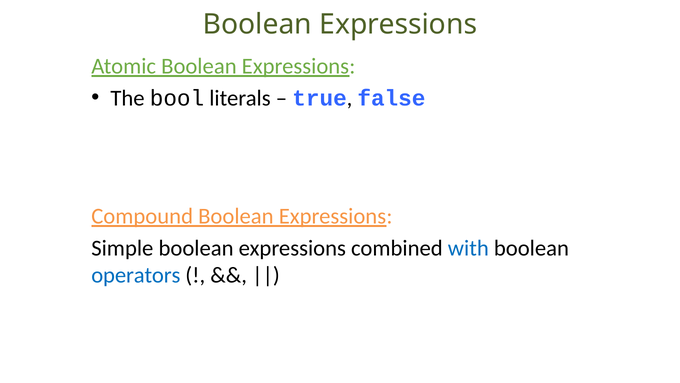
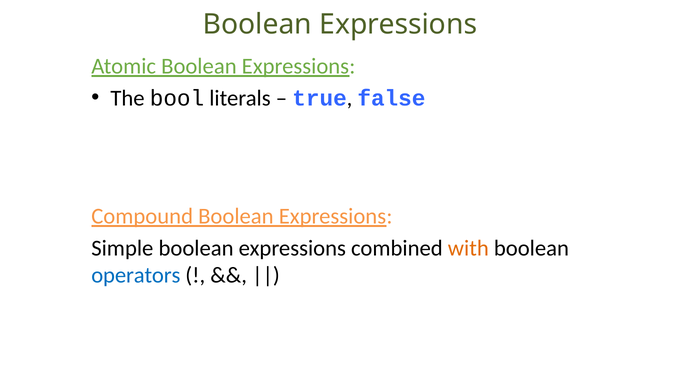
with colour: blue -> orange
